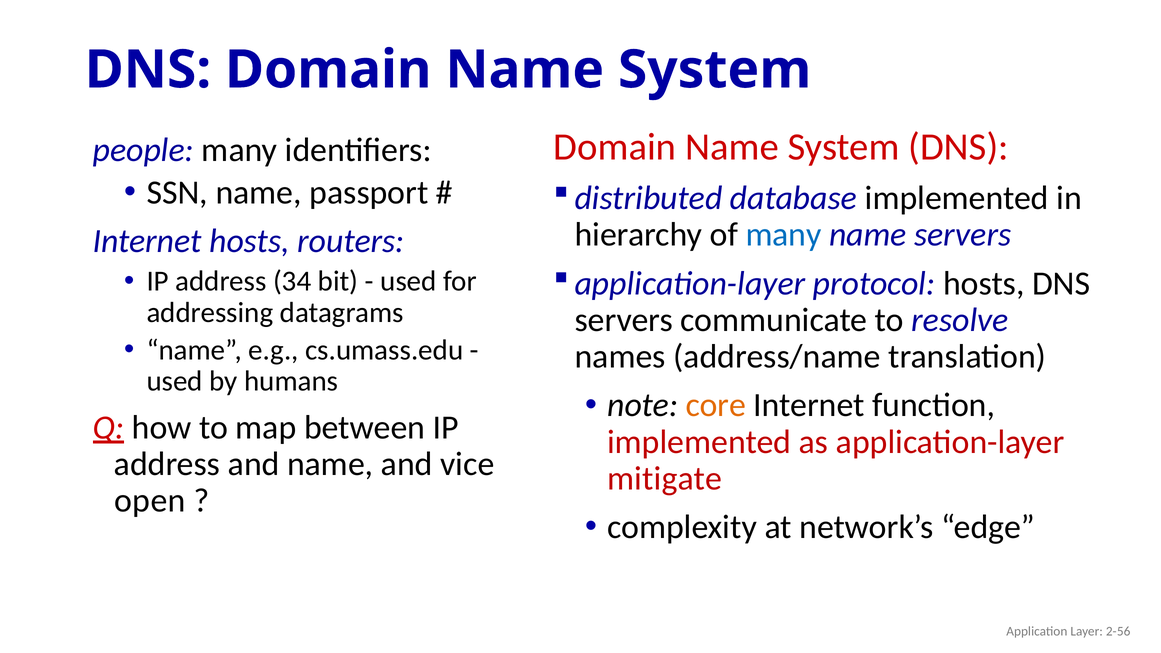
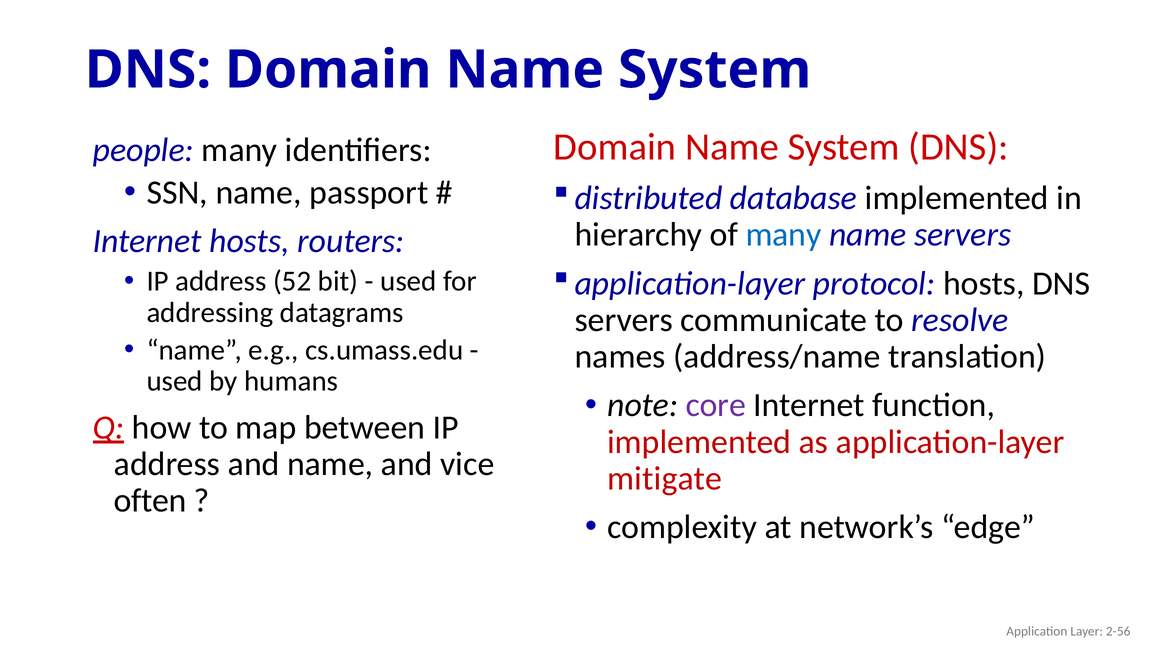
34: 34 -> 52
core colour: orange -> purple
open: open -> often
